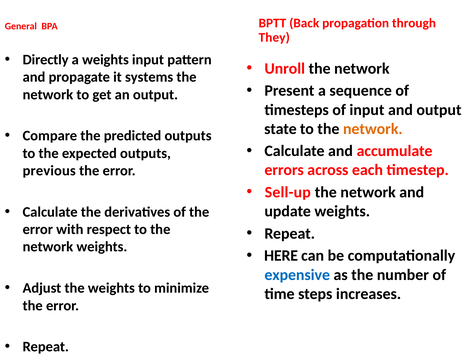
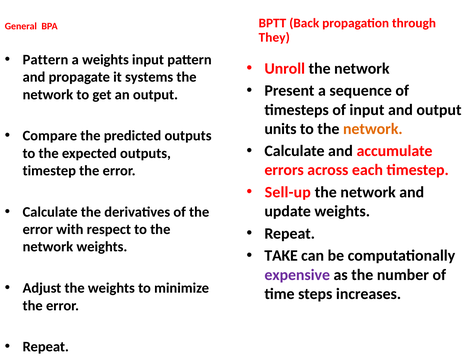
Directly at (46, 60): Directly -> Pattern
state: state -> units
previous at (49, 171): previous -> timestep
HERE: HERE -> TAKE
expensive colour: blue -> purple
